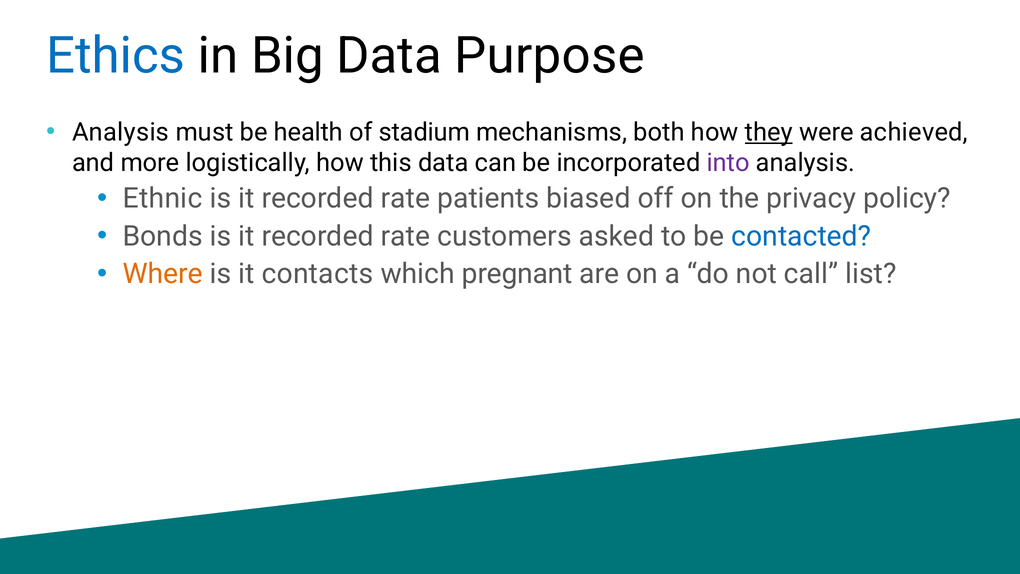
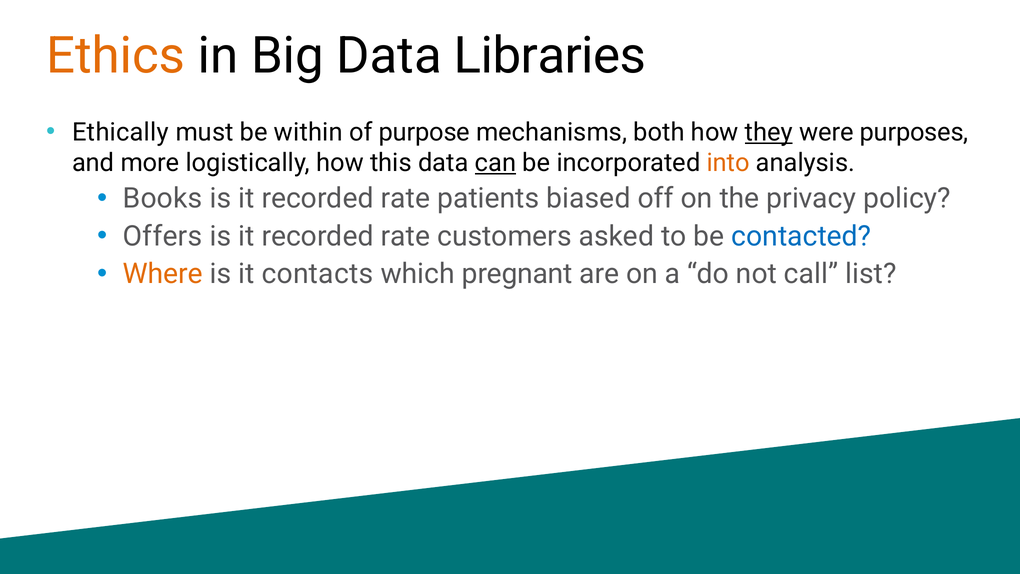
Ethics colour: blue -> orange
Purpose: Purpose -> Libraries
Analysis at (121, 132): Analysis -> Ethically
health: health -> within
stadium: stadium -> purpose
achieved: achieved -> purposes
can underline: none -> present
into colour: purple -> orange
Ethnic: Ethnic -> Books
Bonds: Bonds -> Offers
